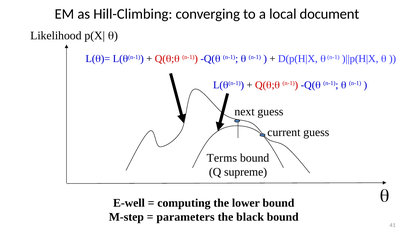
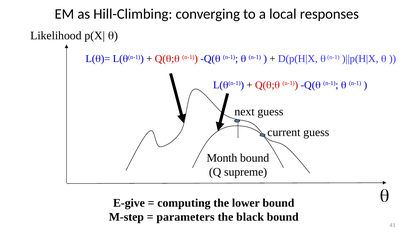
document: document -> responses
Terms: Terms -> Month
E-well: E-well -> E-give
